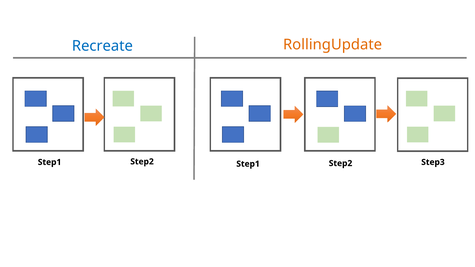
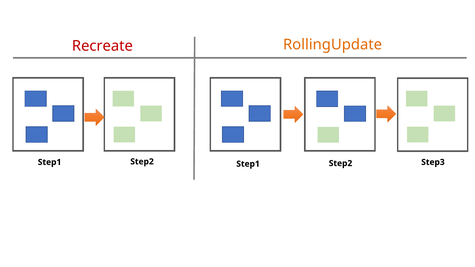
Recreate colour: blue -> red
